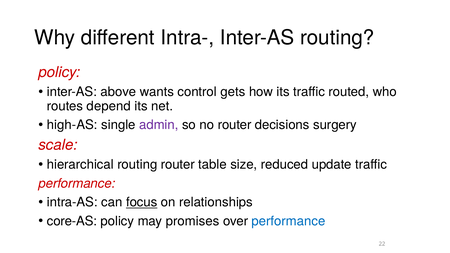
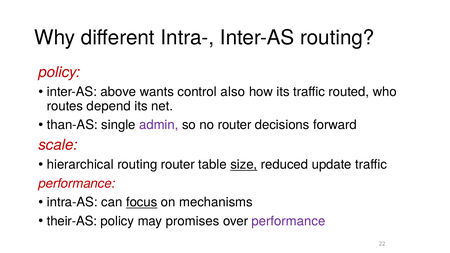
gets: gets -> also
high-AS: high-AS -> than-AS
surgery: surgery -> forward
size underline: none -> present
relationships: relationships -> mechanisms
core-AS: core-AS -> their-AS
performance at (289, 221) colour: blue -> purple
